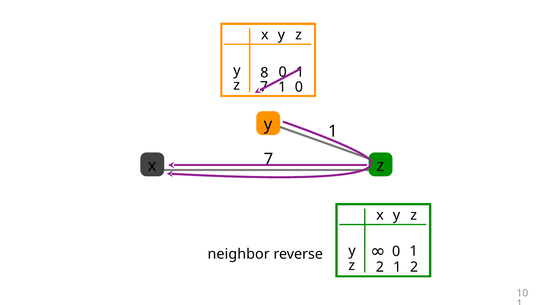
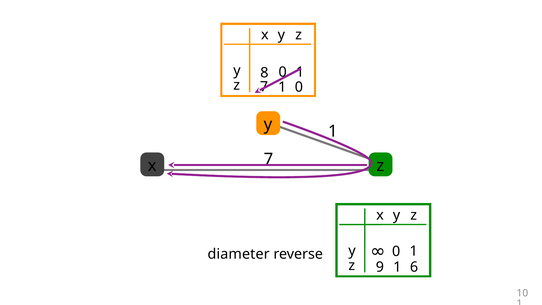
neighbor: neighbor -> diameter
z 2: 2 -> 9
1 2: 2 -> 6
